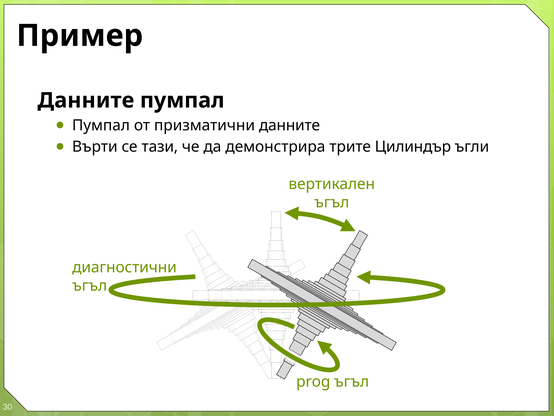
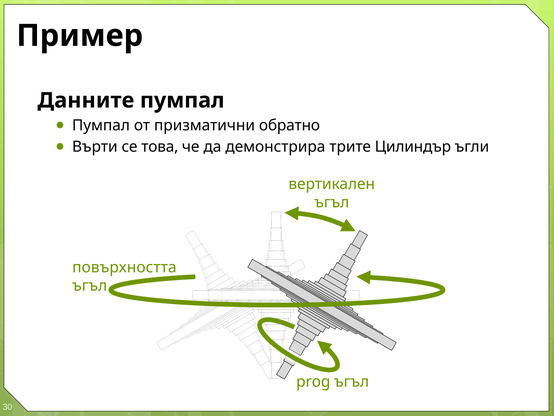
призматични данните: данните -> обратно
тази: тази -> това
диагностични: диагностични -> повърхността
